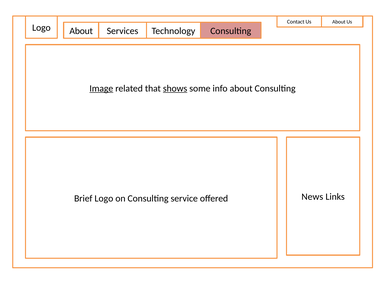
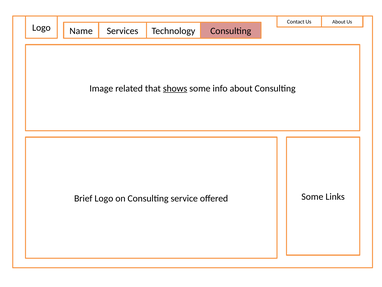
Logo About: About -> Name
Image underline: present -> none
offered News: News -> Some
